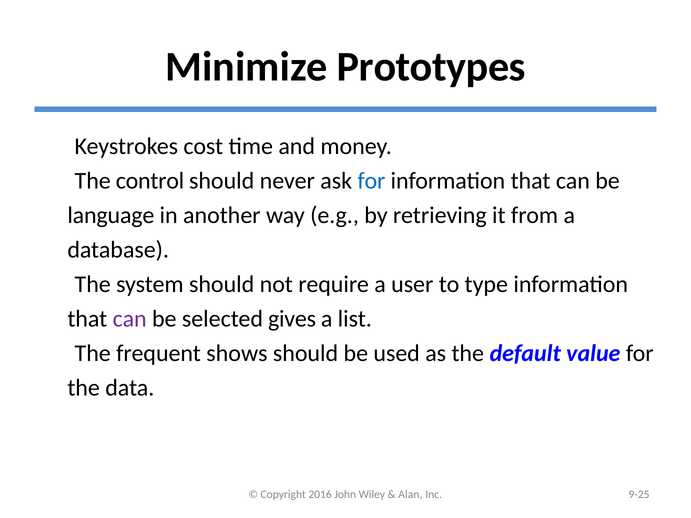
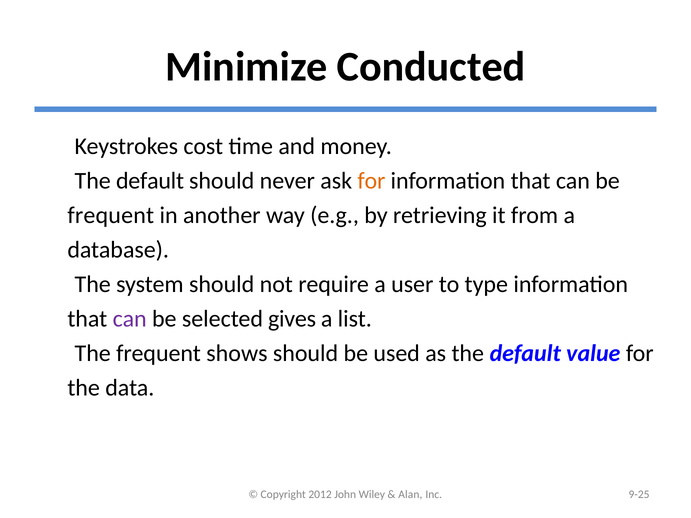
Prototypes: Prototypes -> Conducted
control at (150, 181): control -> default
for at (371, 181) colour: blue -> orange
language at (111, 215): language -> frequent
2016: 2016 -> 2012
